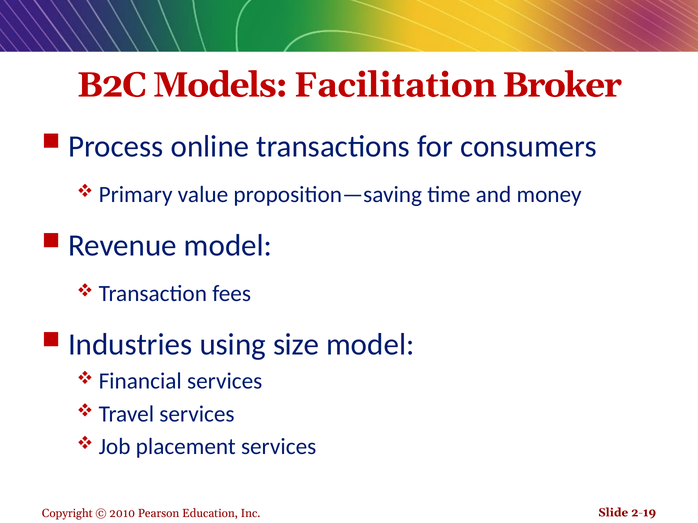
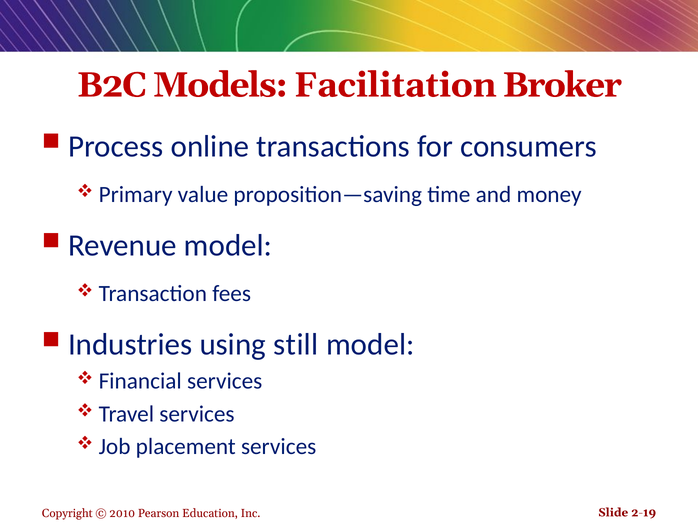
size: size -> still
